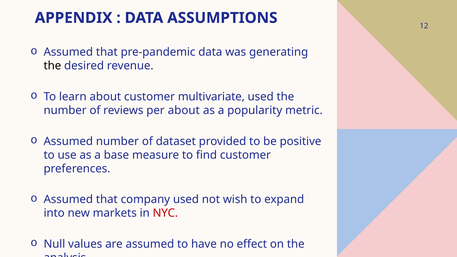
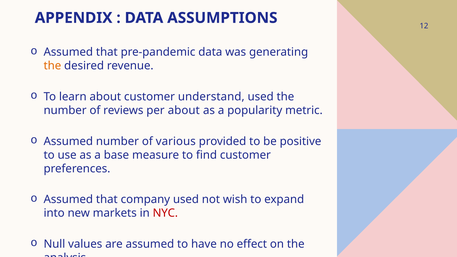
the at (52, 66) colour: black -> orange
multivariate: multivariate -> understand
dataset: dataset -> various
